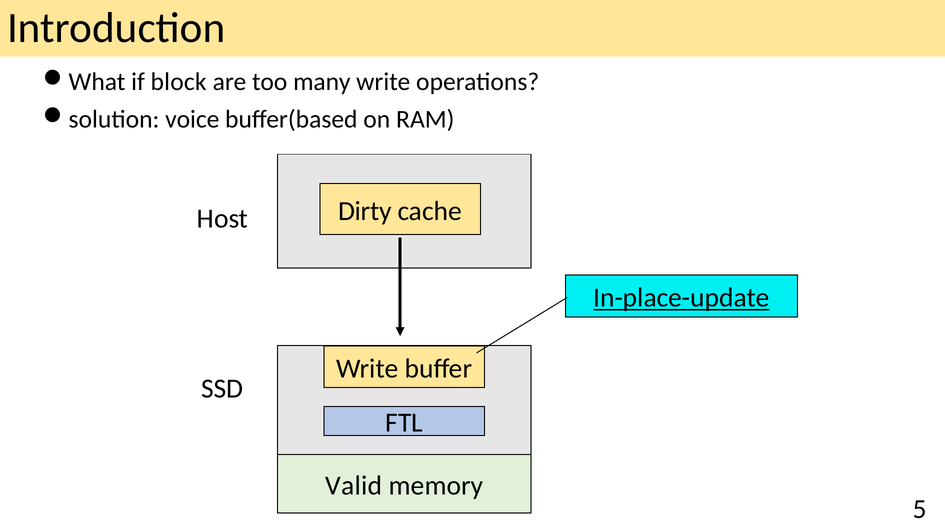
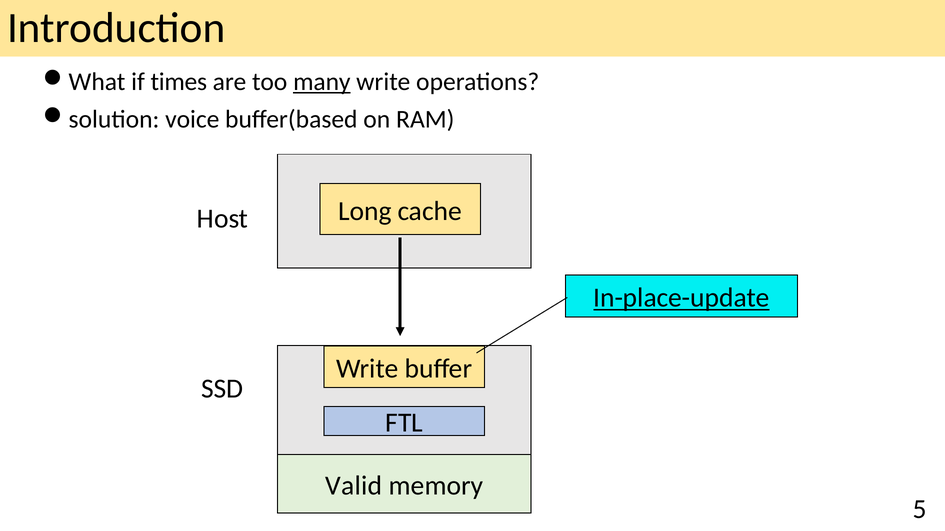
block: block -> times
many underline: none -> present
Dirty: Dirty -> Long
